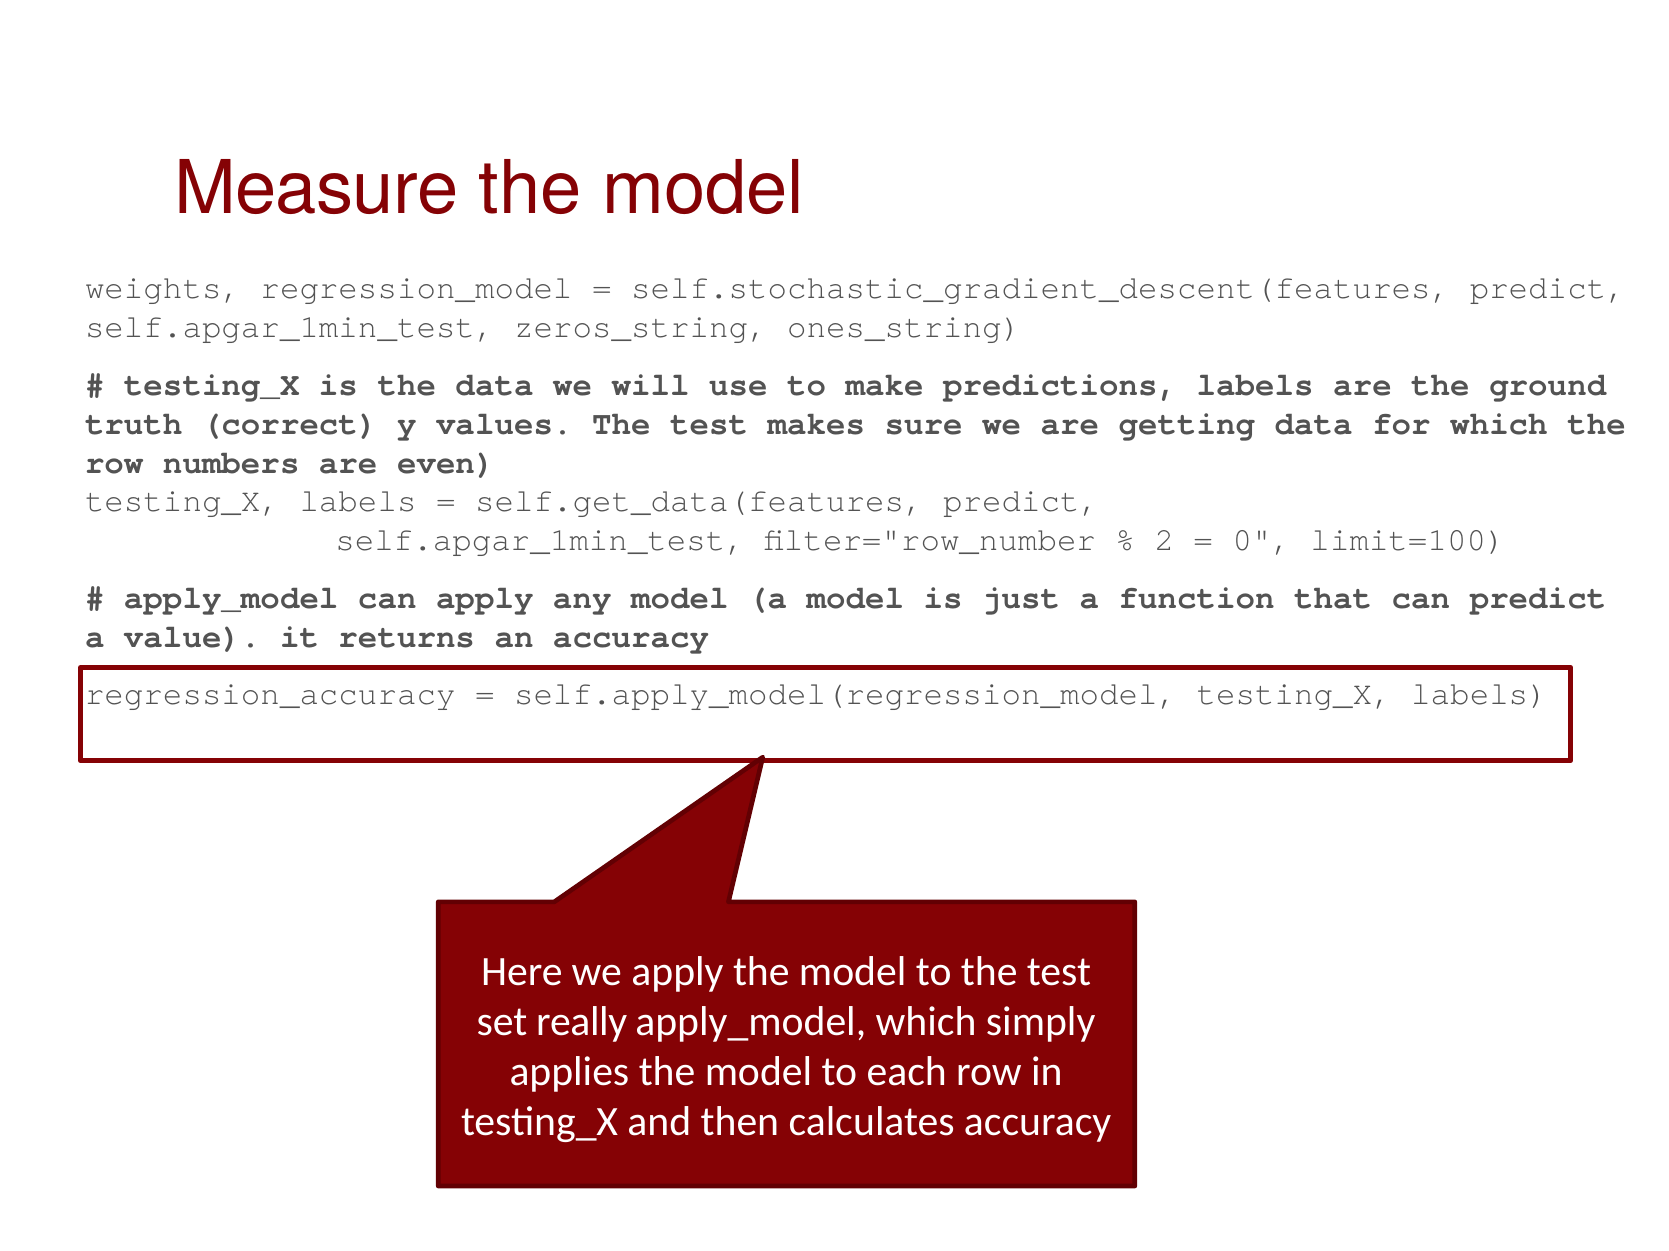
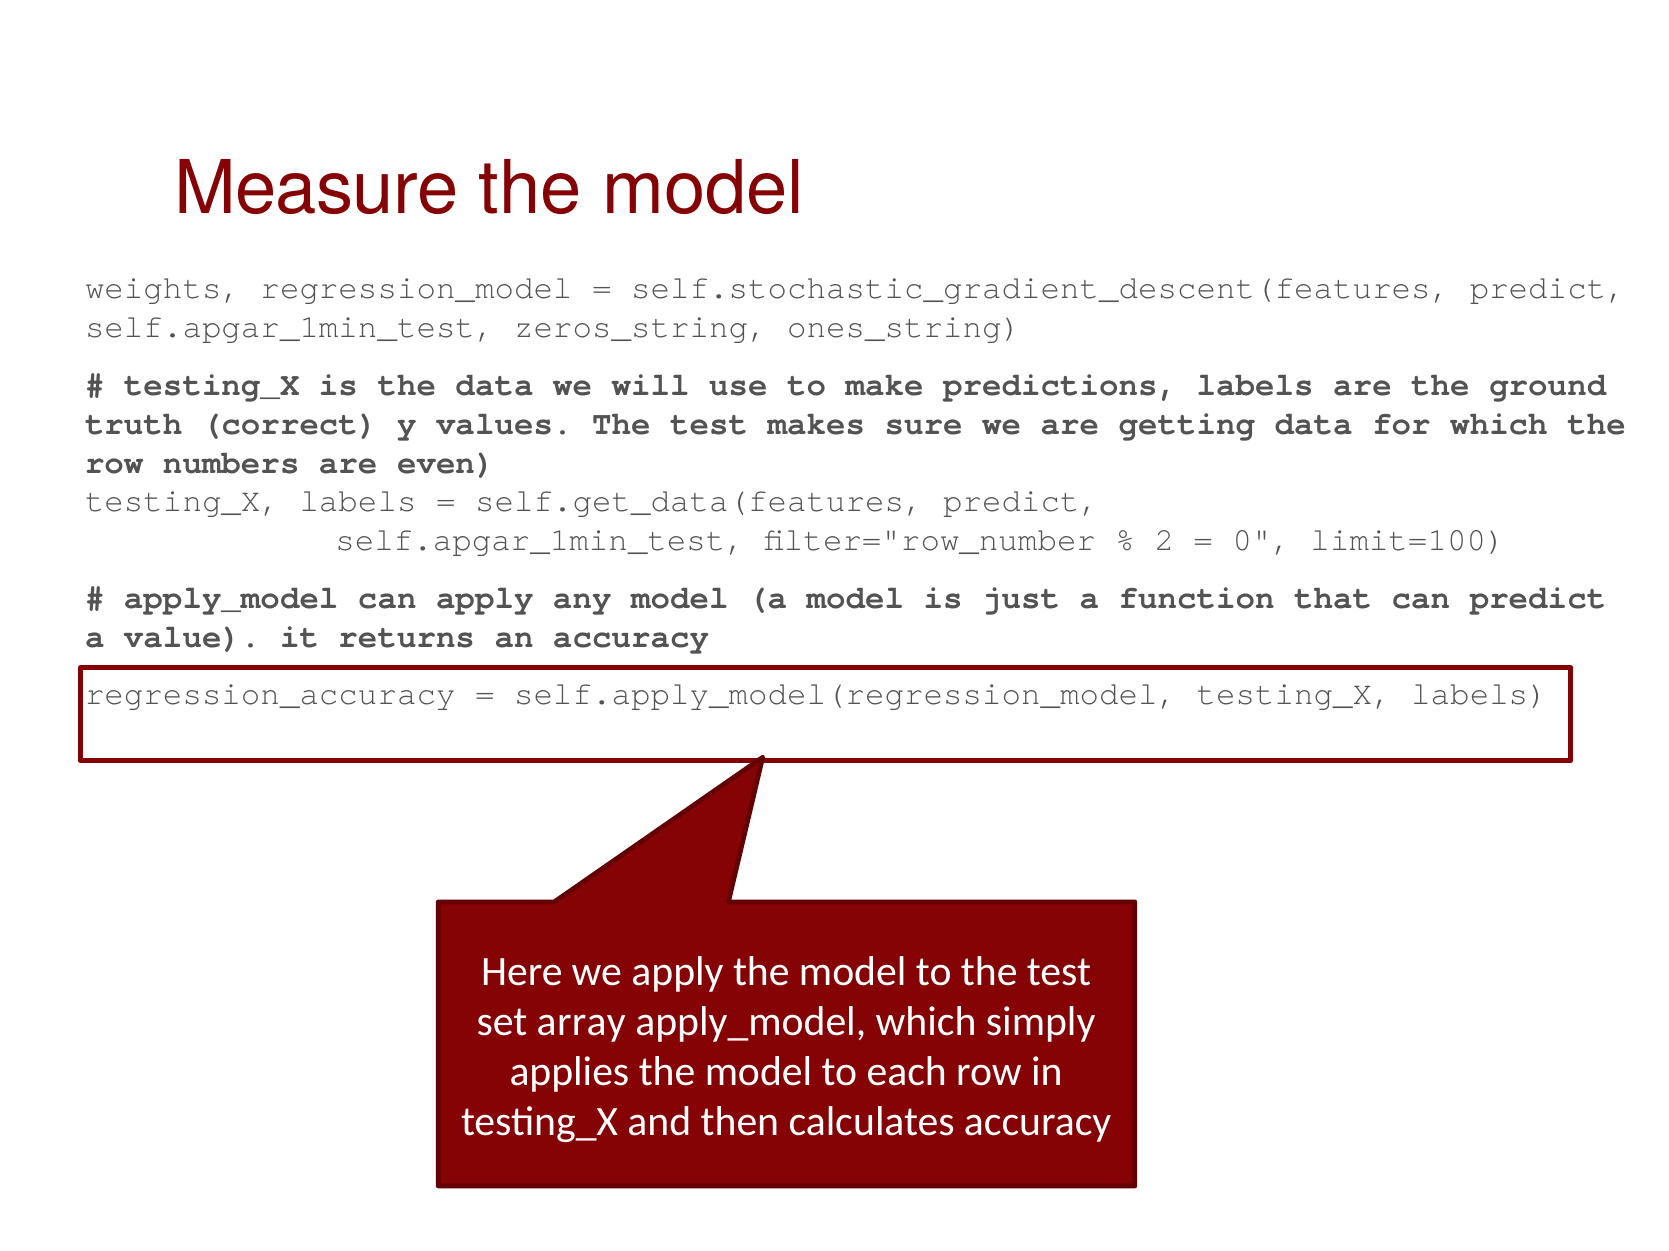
really: really -> array
